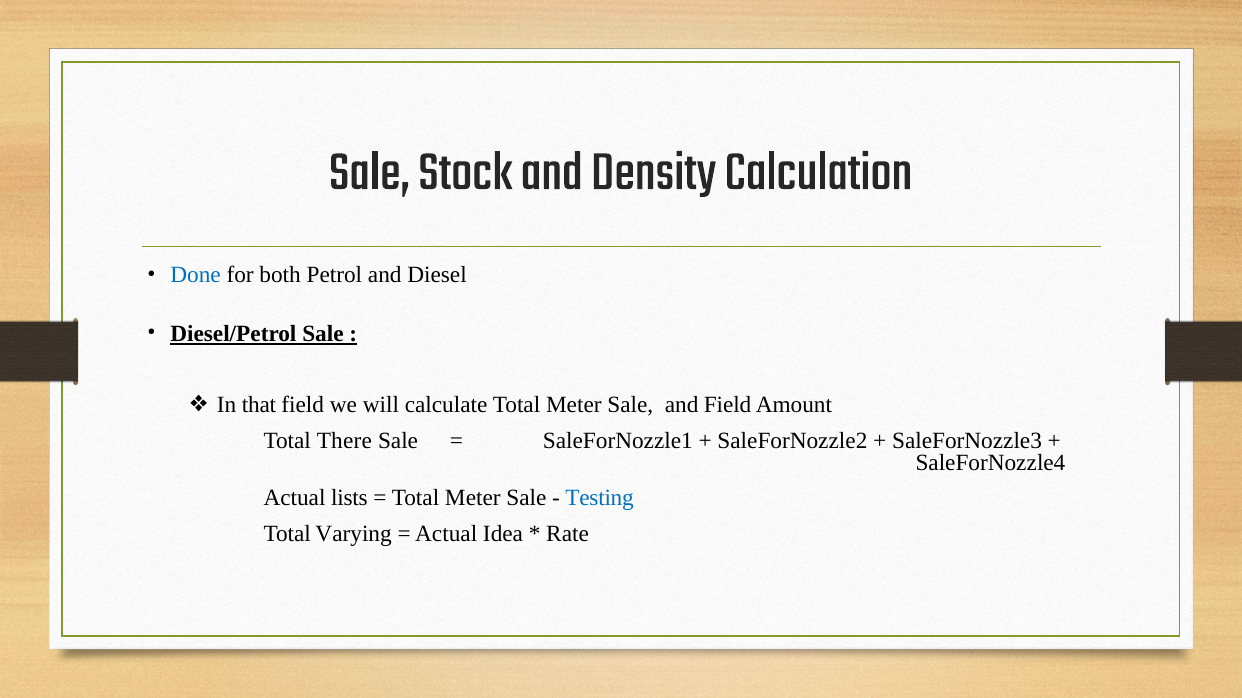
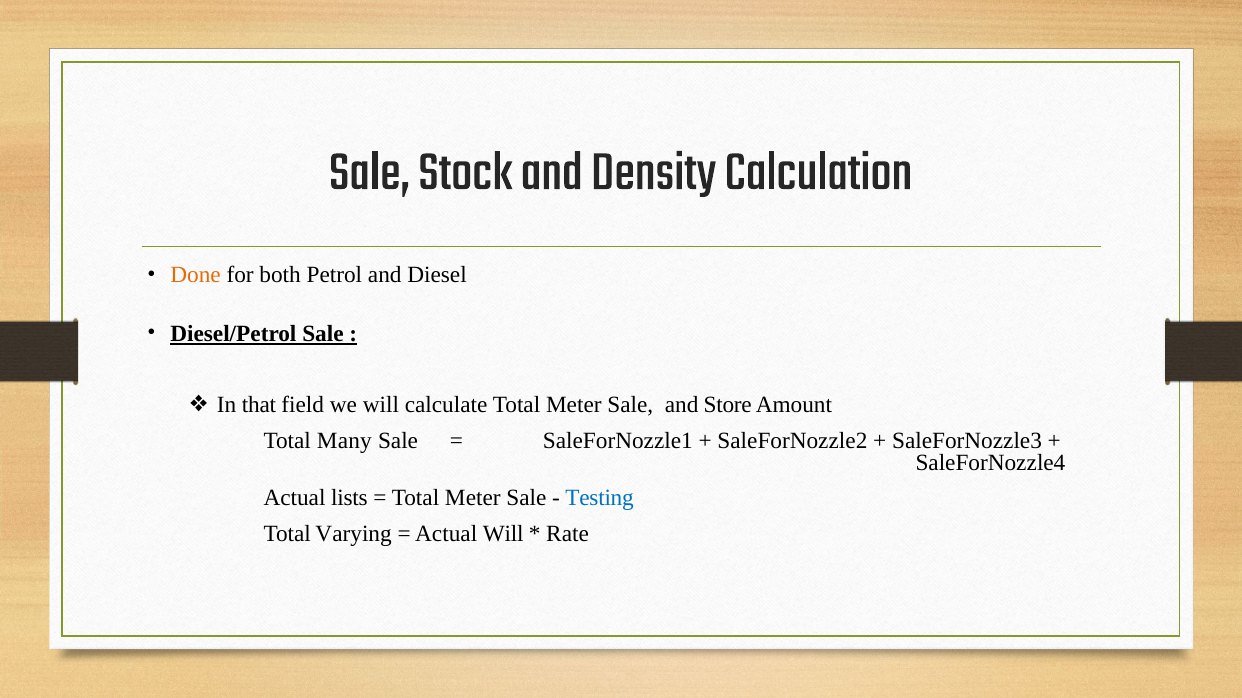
Done colour: blue -> orange
and Field: Field -> Store
There: There -> Many
Actual Idea: Idea -> Will
